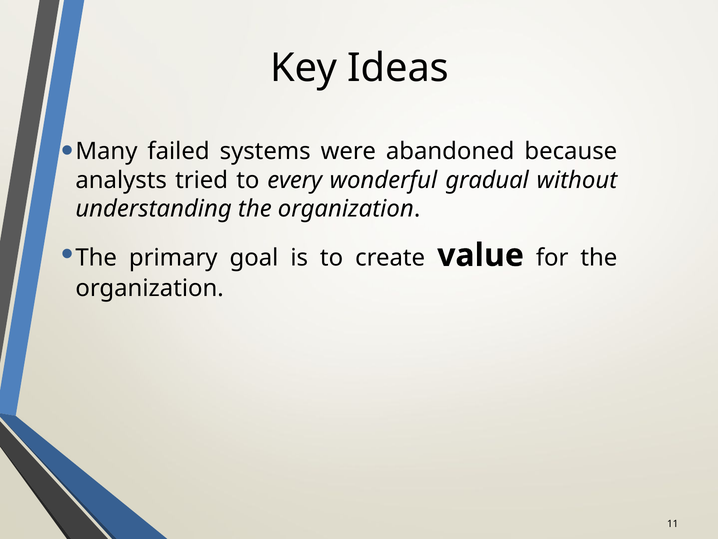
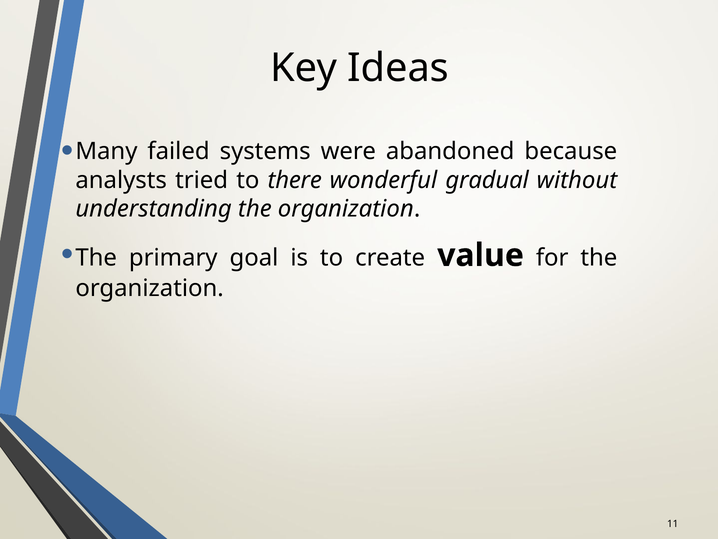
every: every -> there
